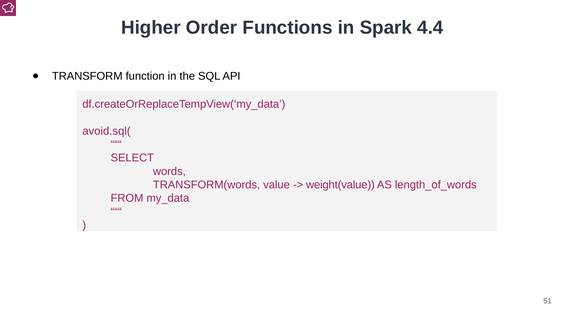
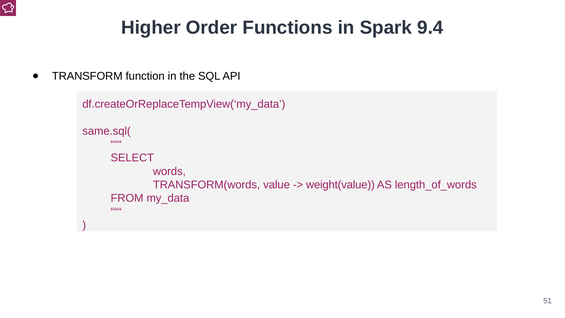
4.4: 4.4 -> 9.4
avoid.sql(: avoid.sql( -> same.sql(
